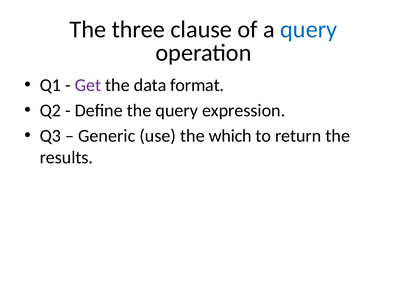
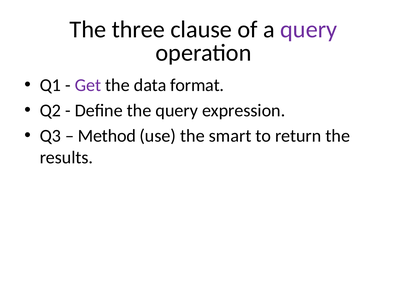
query at (309, 30) colour: blue -> purple
Generic: Generic -> Method
which: which -> smart
